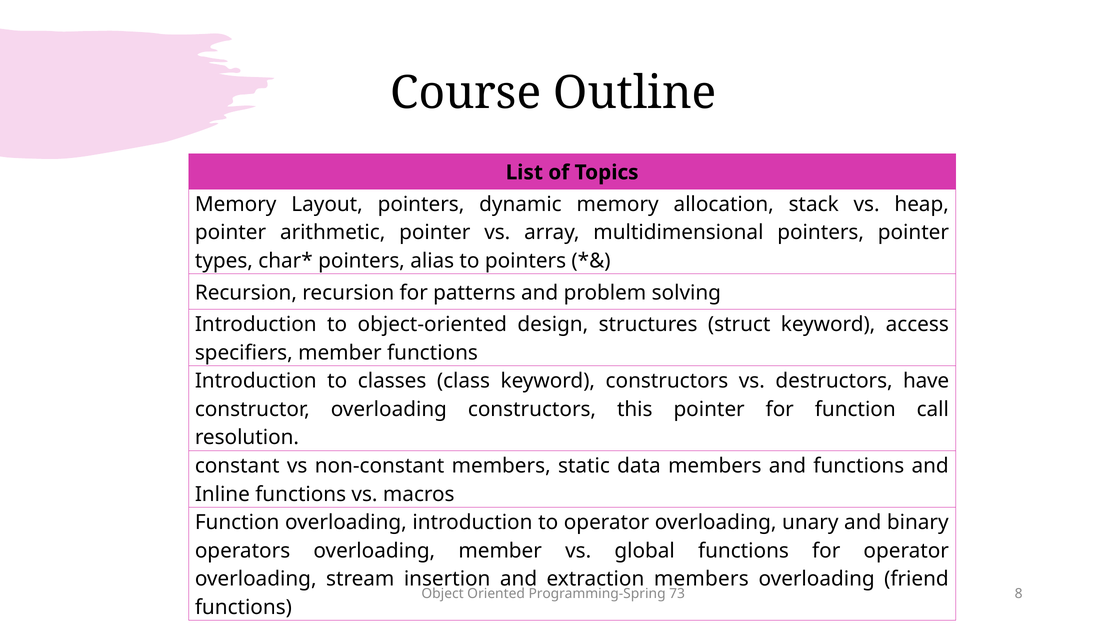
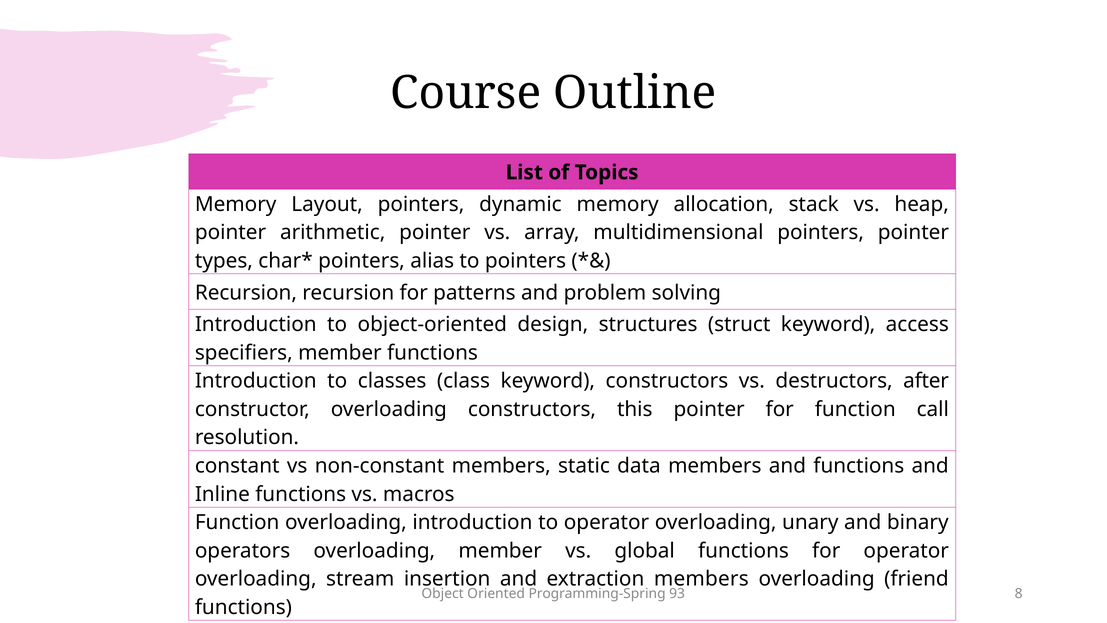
have: have -> after
73: 73 -> 93
